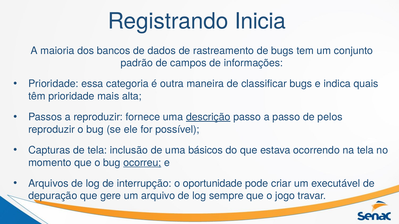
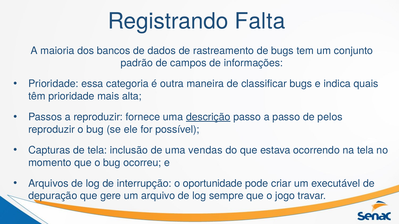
Inicia: Inicia -> Falta
básicos: básicos -> vendas
ocorreu underline: present -> none
